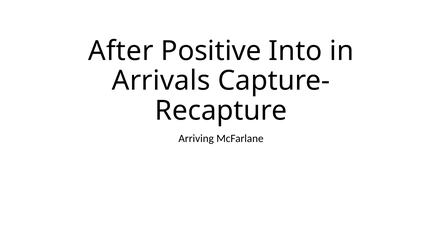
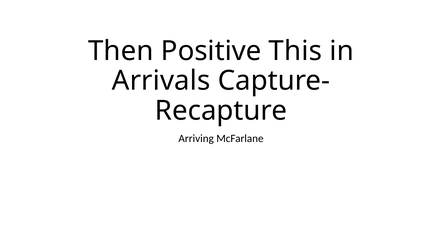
After: After -> Then
Into: Into -> This
